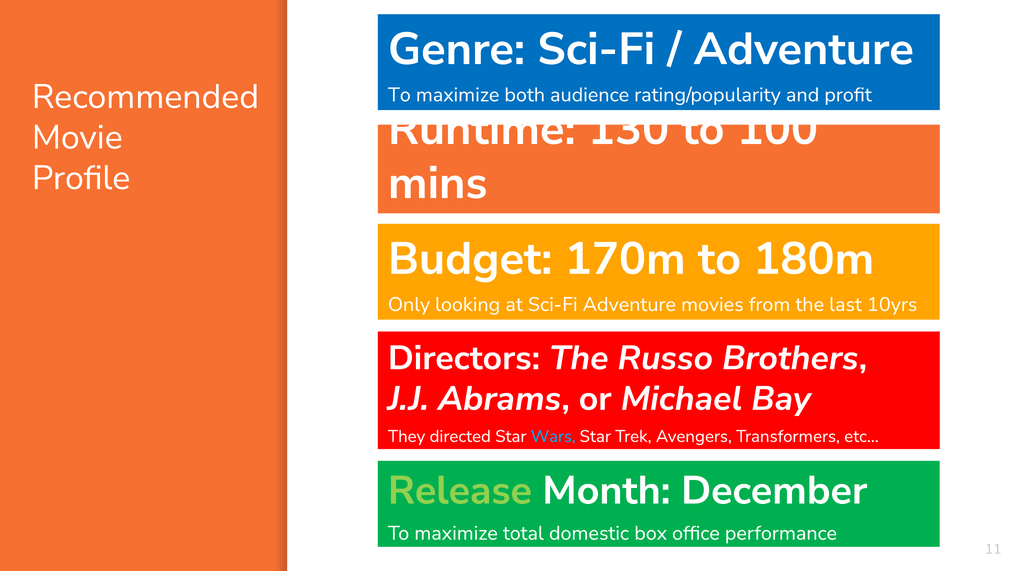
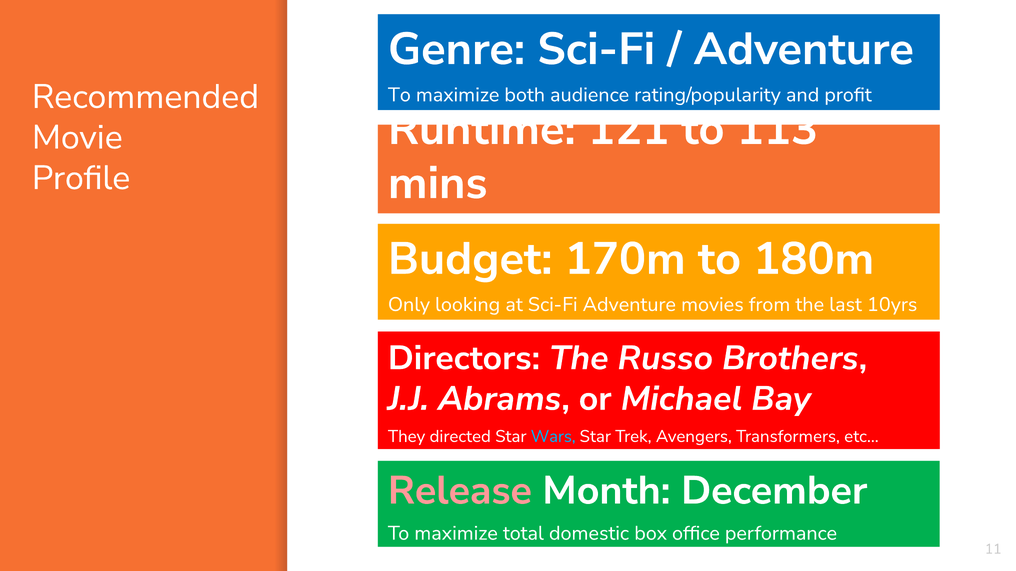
130: 130 -> 121
100: 100 -> 113
Release colour: light green -> pink
